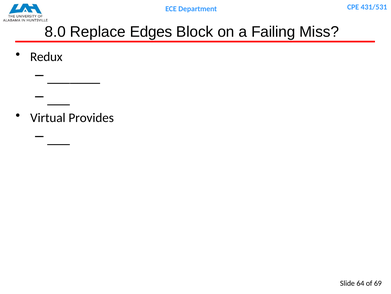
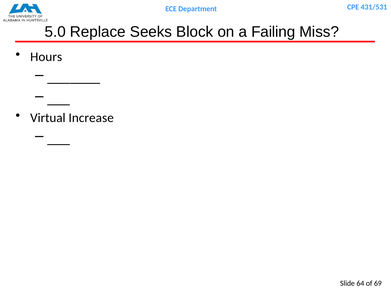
8.0: 8.0 -> 5.0
Edges: Edges -> Seeks
Redux: Redux -> Hours
Provides: Provides -> Increase
